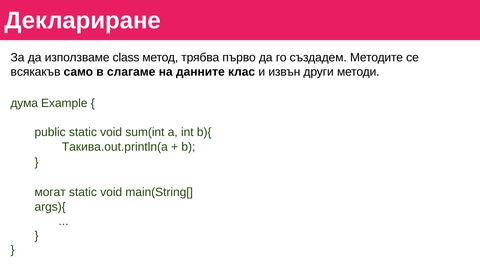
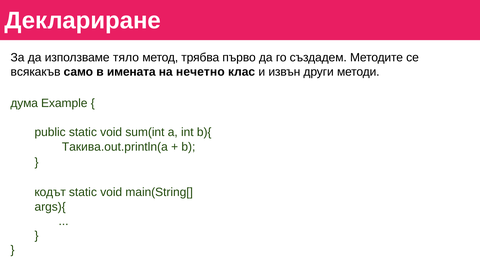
class: class -> тяло
слагаме: слагаме -> имената
данните: данните -> нечетно
могат: могат -> кодът
